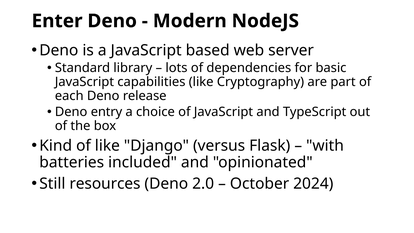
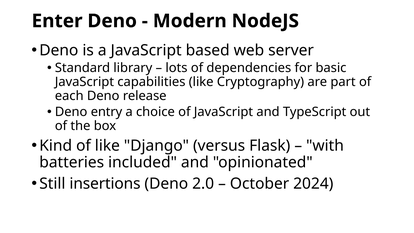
resources: resources -> insertions
